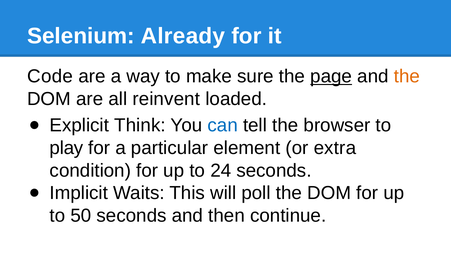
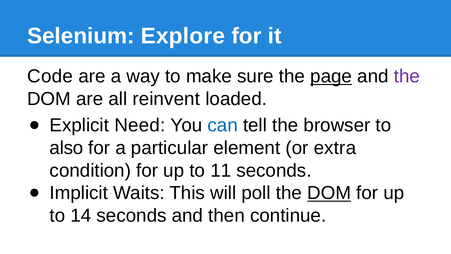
Already: Already -> Explore
the at (407, 76) colour: orange -> purple
Think: Think -> Need
play: play -> also
24: 24 -> 11
DOM at (329, 193) underline: none -> present
50: 50 -> 14
